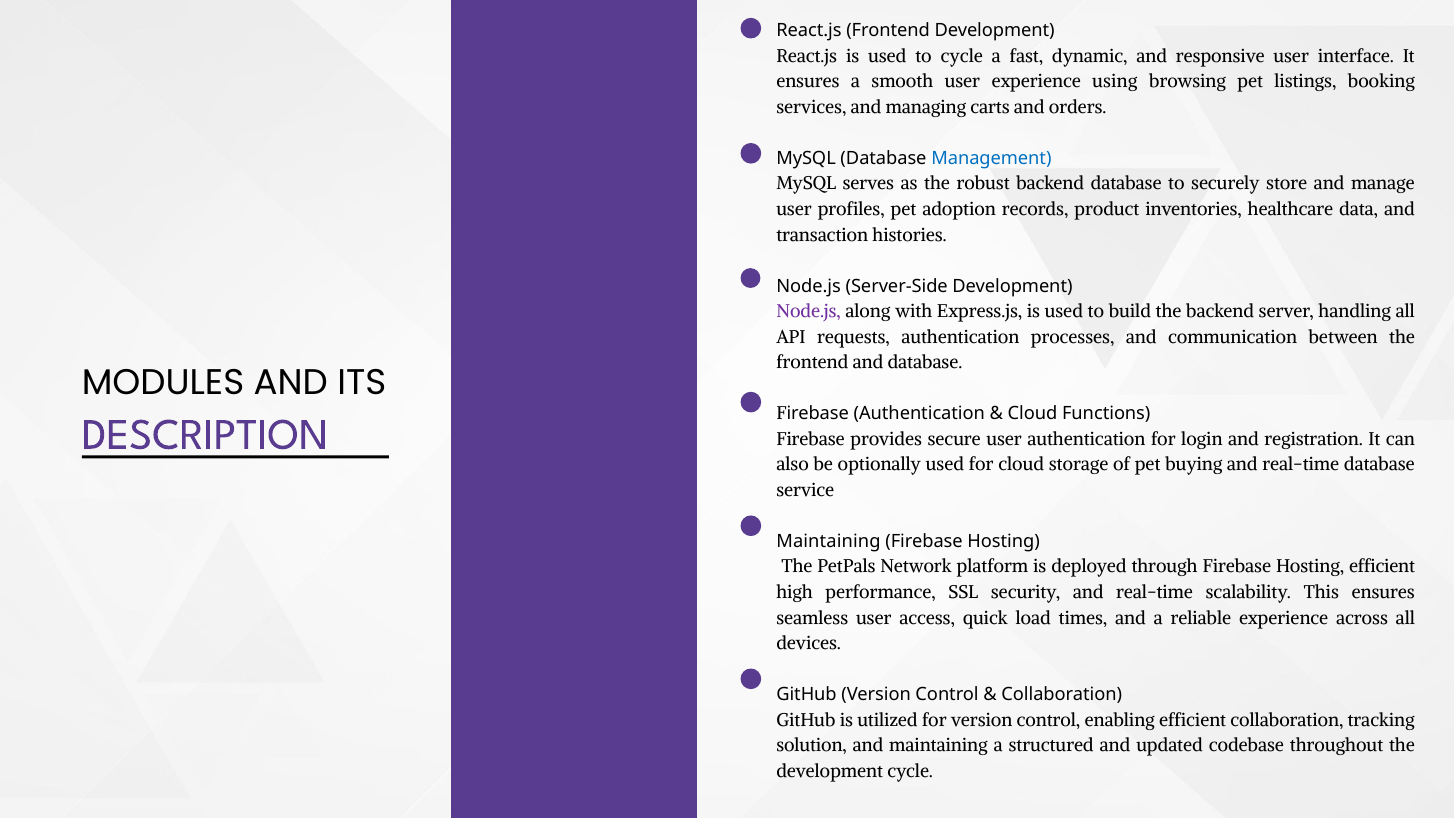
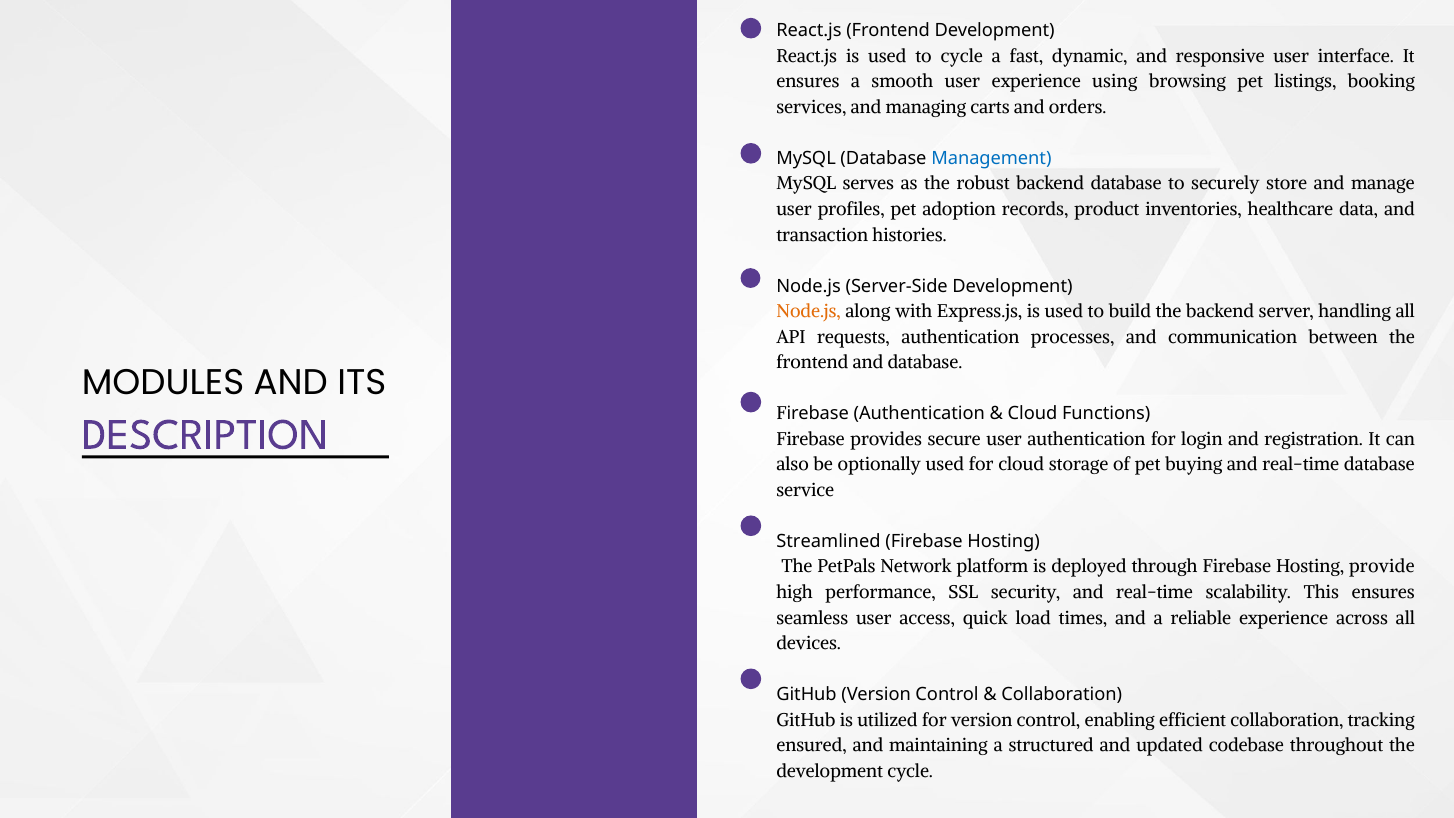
Node.js at (809, 312) colour: purple -> orange
Maintaining at (828, 541): Maintaining -> Streamlined
Hosting efficient: efficient -> provide
solution: solution -> ensured
